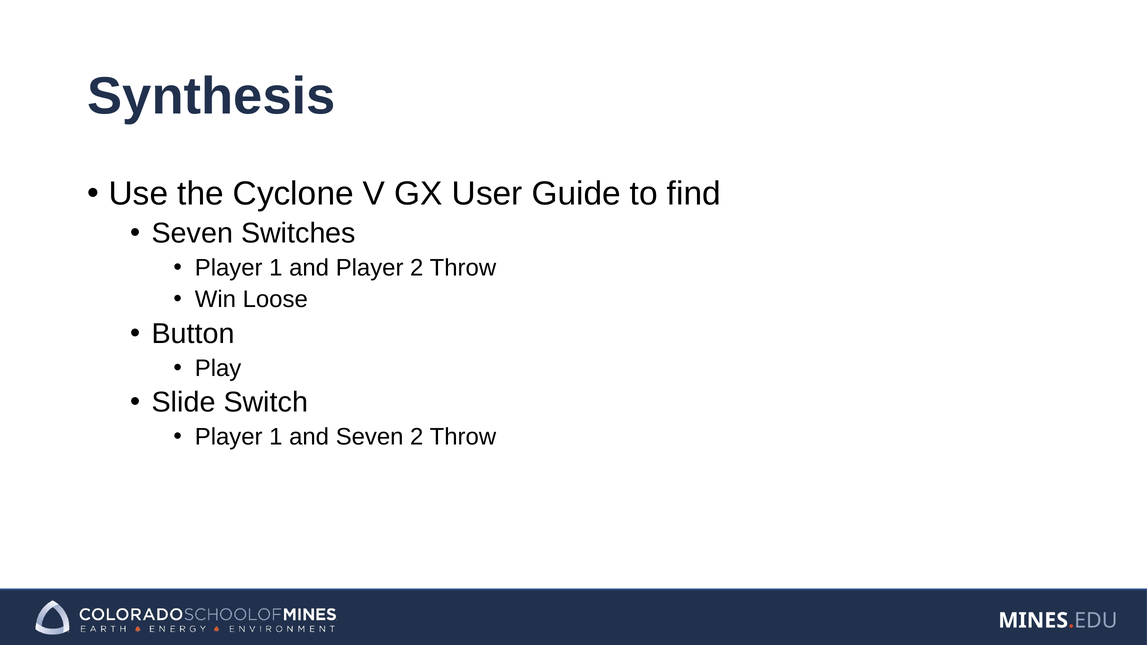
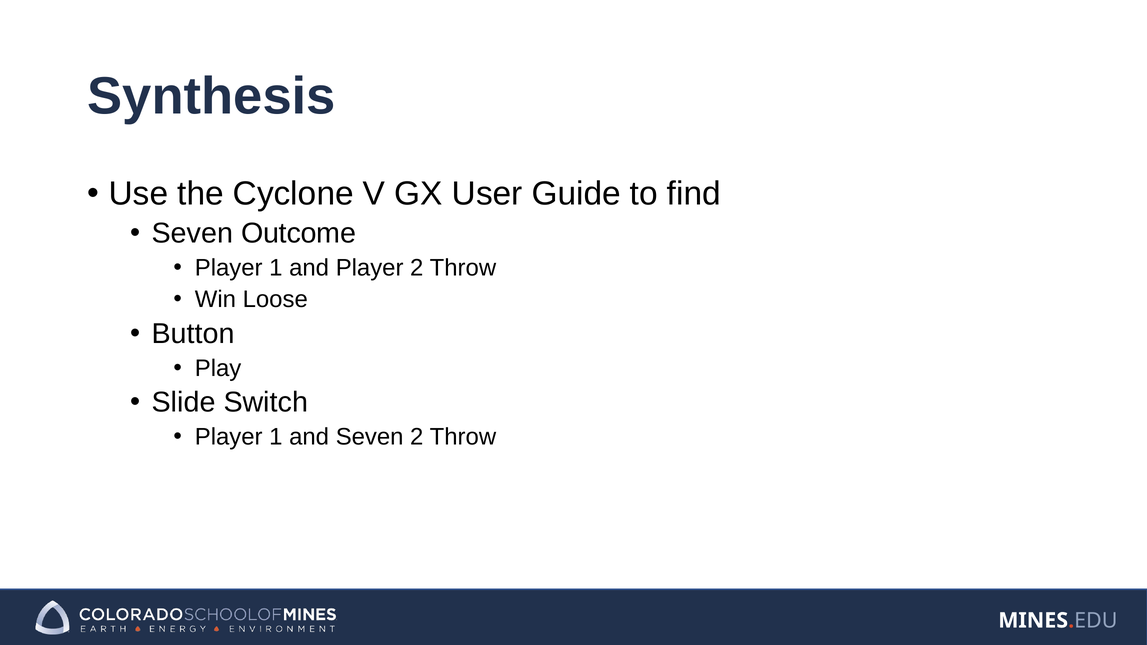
Switches: Switches -> Outcome
